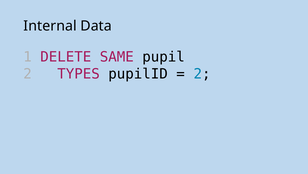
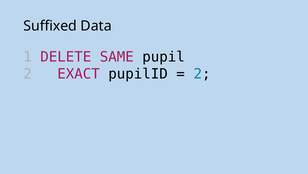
Internal: Internal -> Suffixed
TYPES: TYPES -> EXACT
